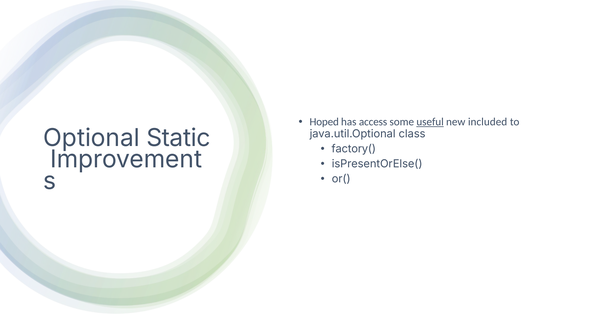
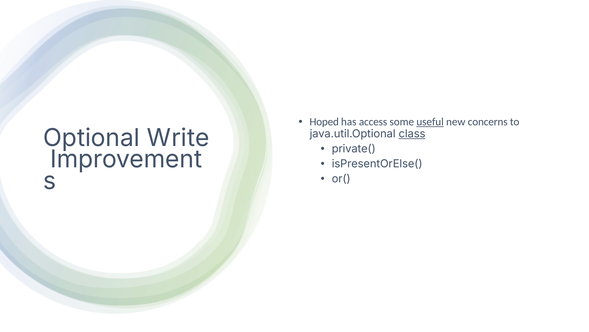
included: included -> concerns
Static: Static -> Write
class underline: none -> present
factory(: factory( -> private(
